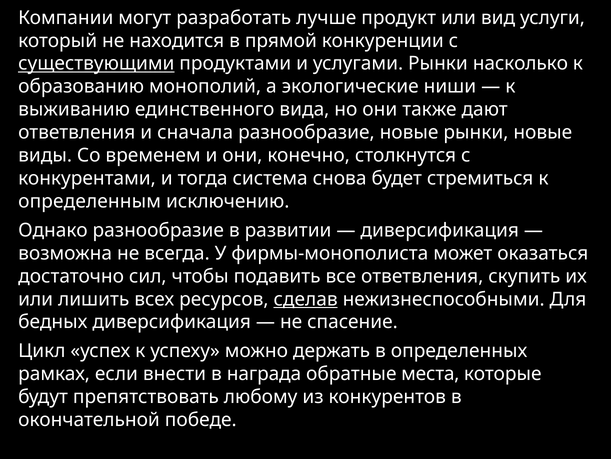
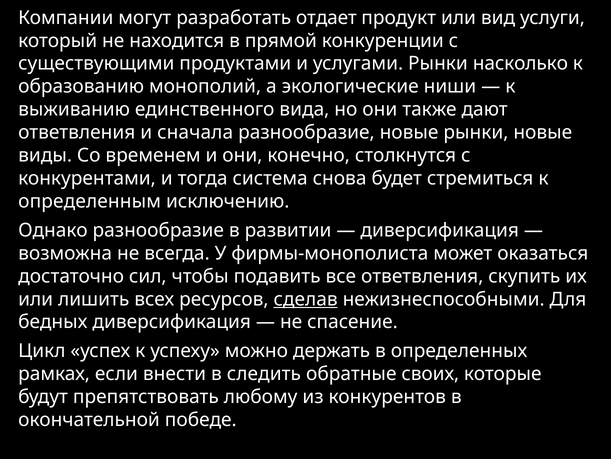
лучше: лучше -> отдает
существующими underline: present -> none
награда: награда -> следить
места: места -> своих
